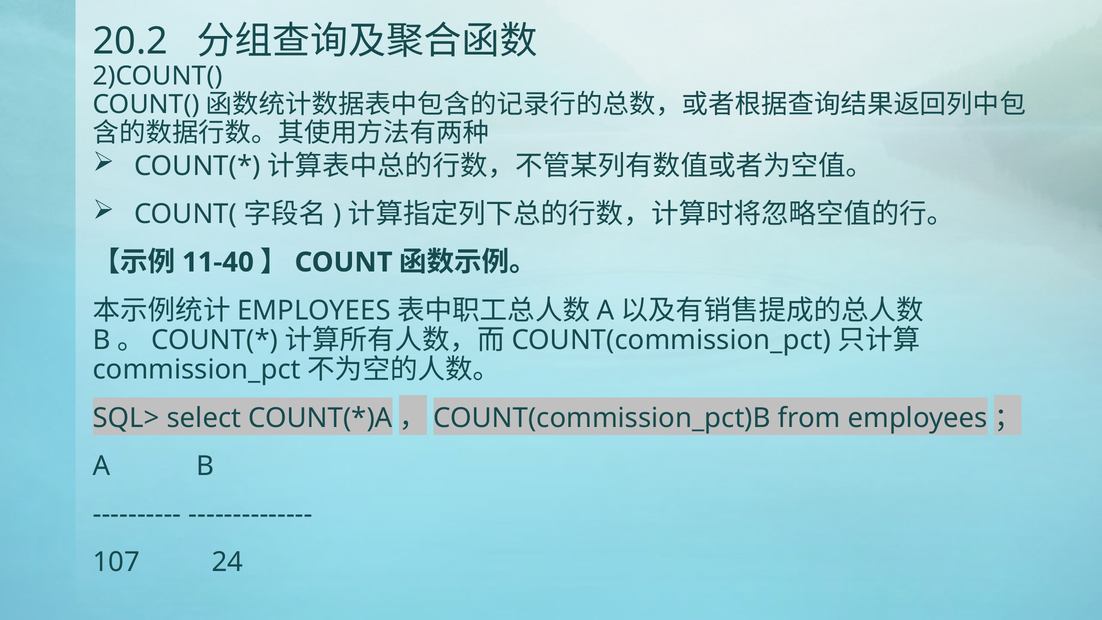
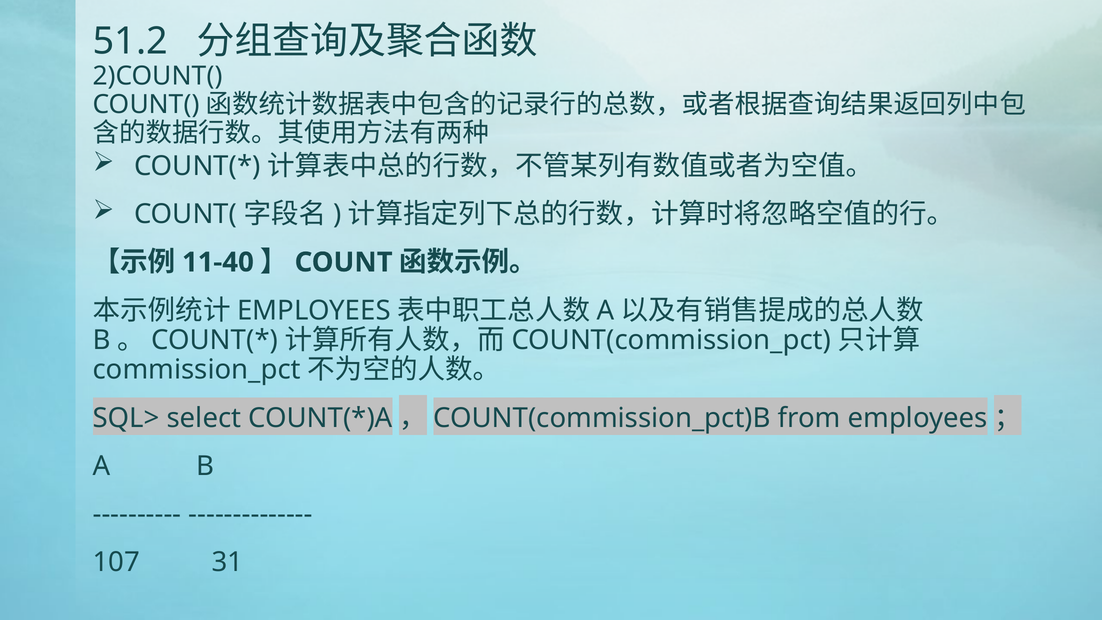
20.2: 20.2 -> 51.2
24: 24 -> 31
